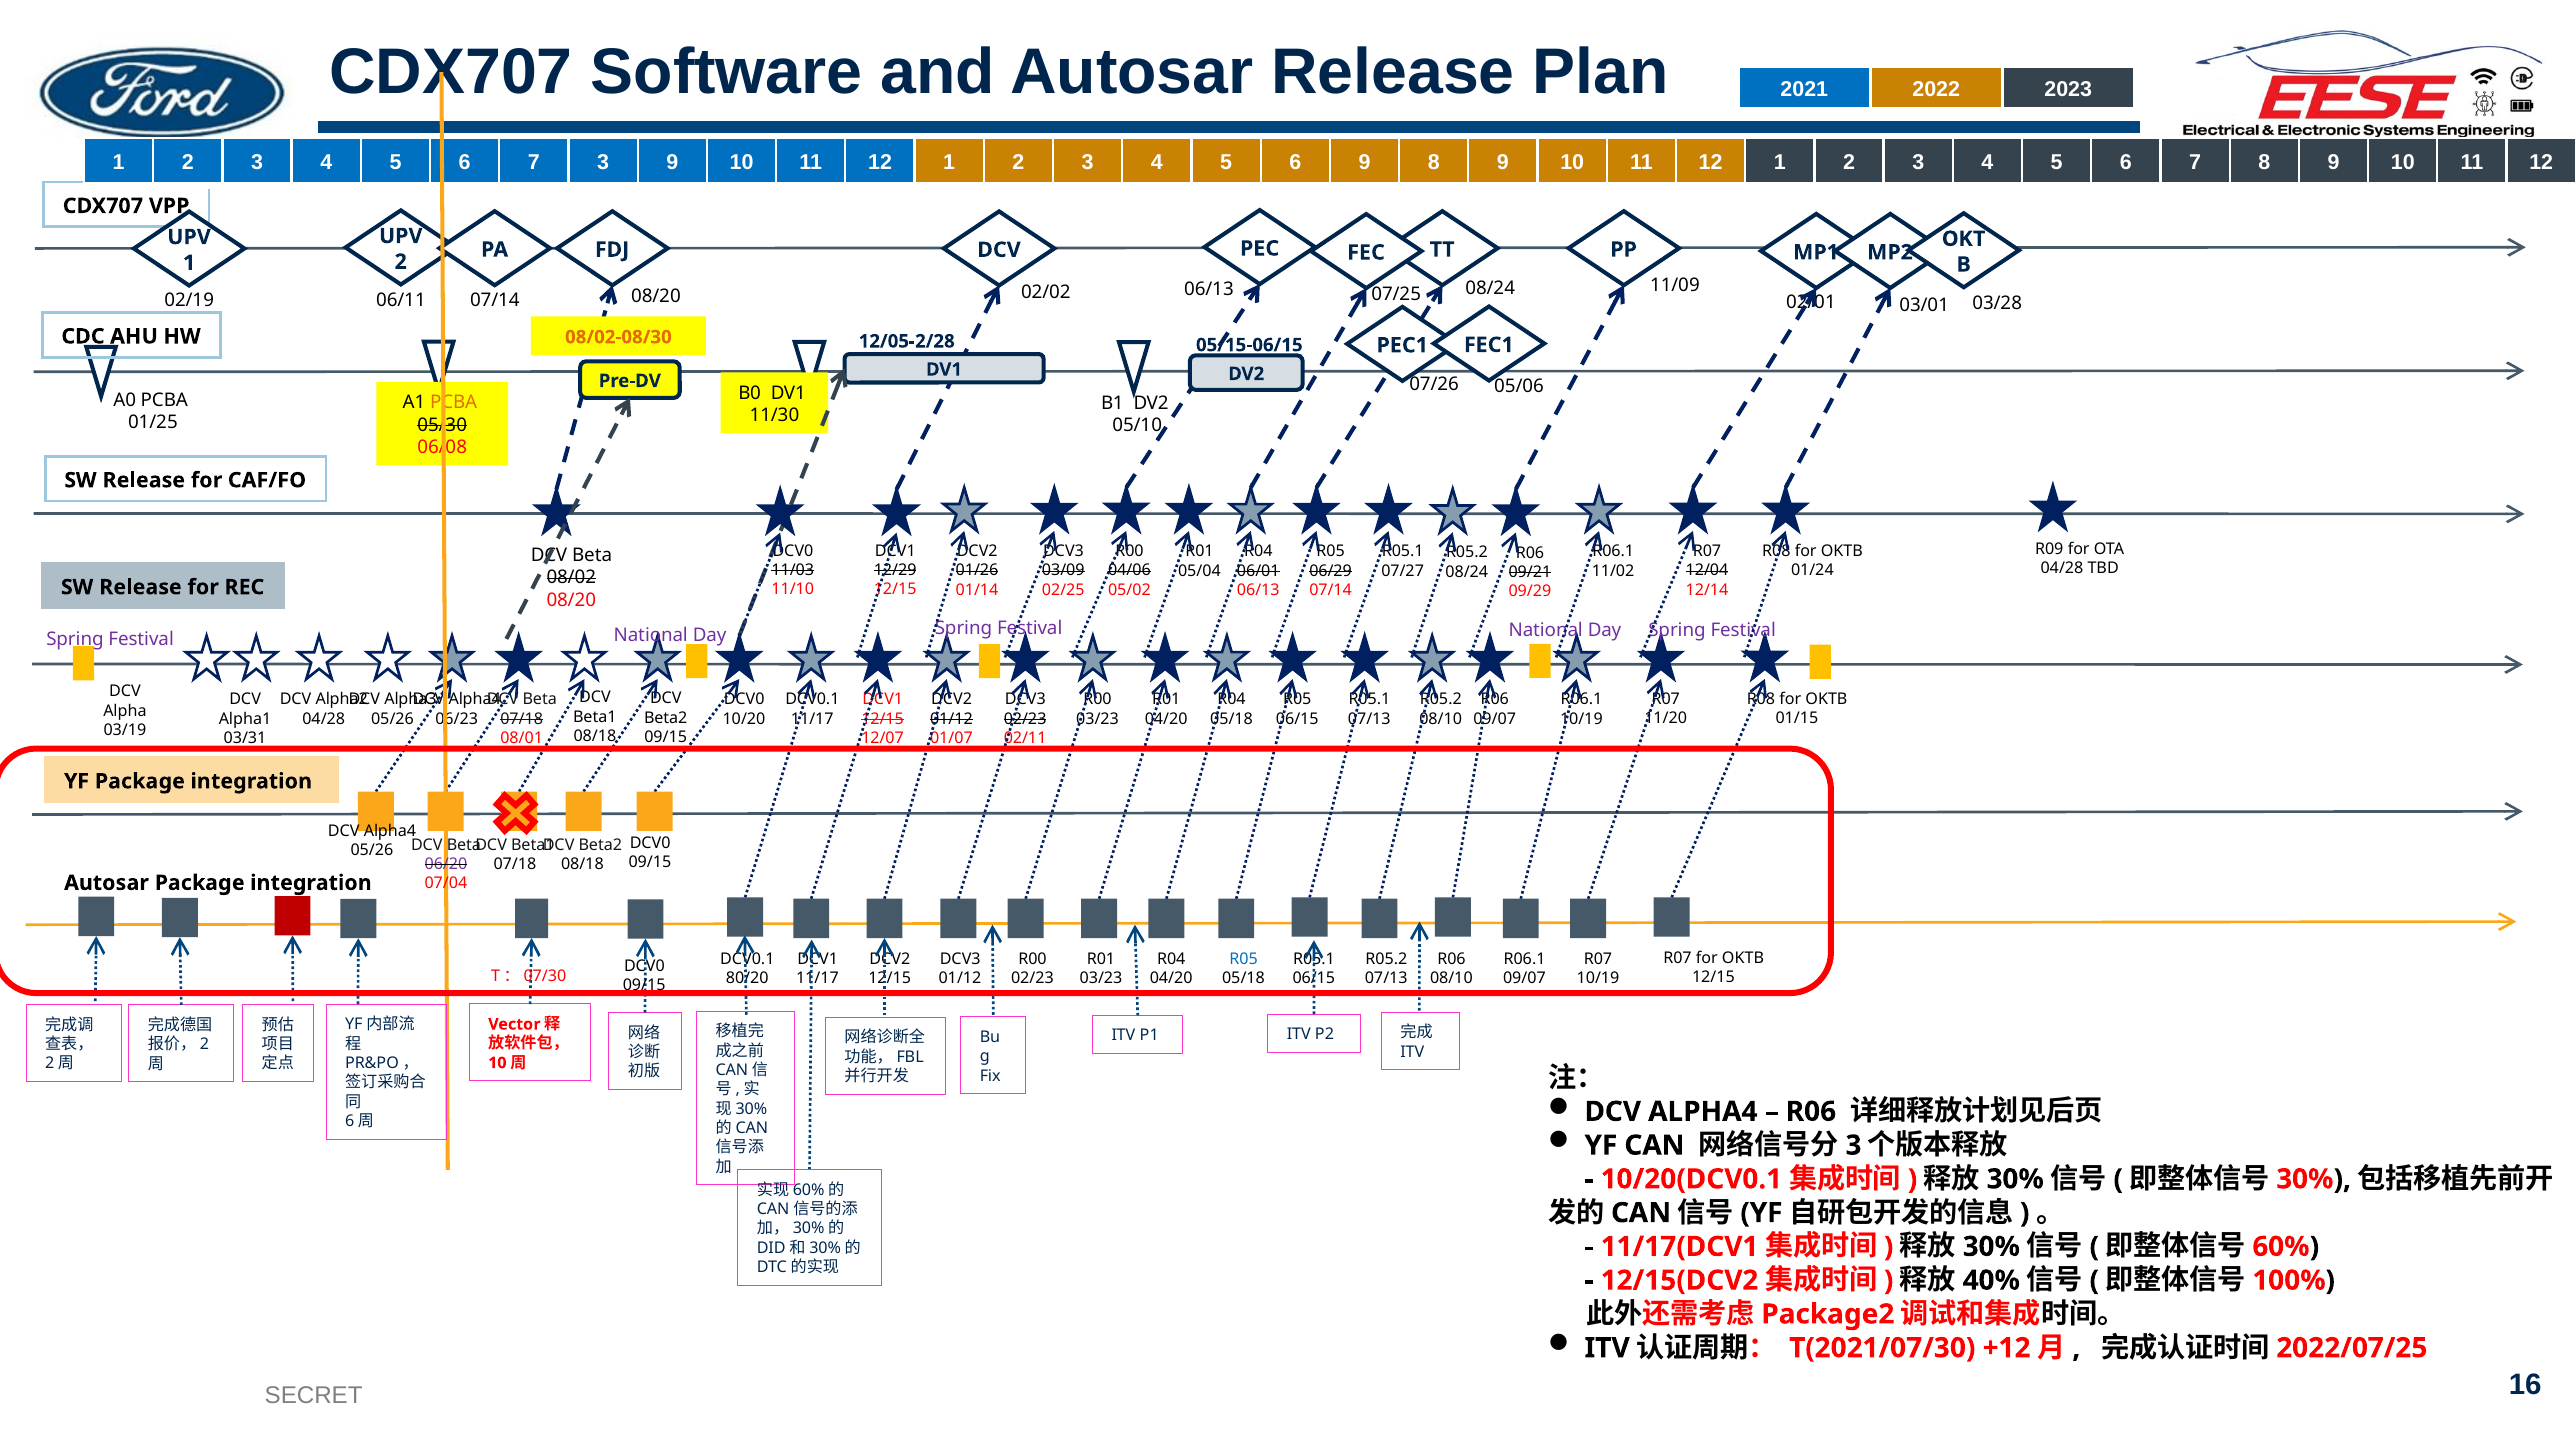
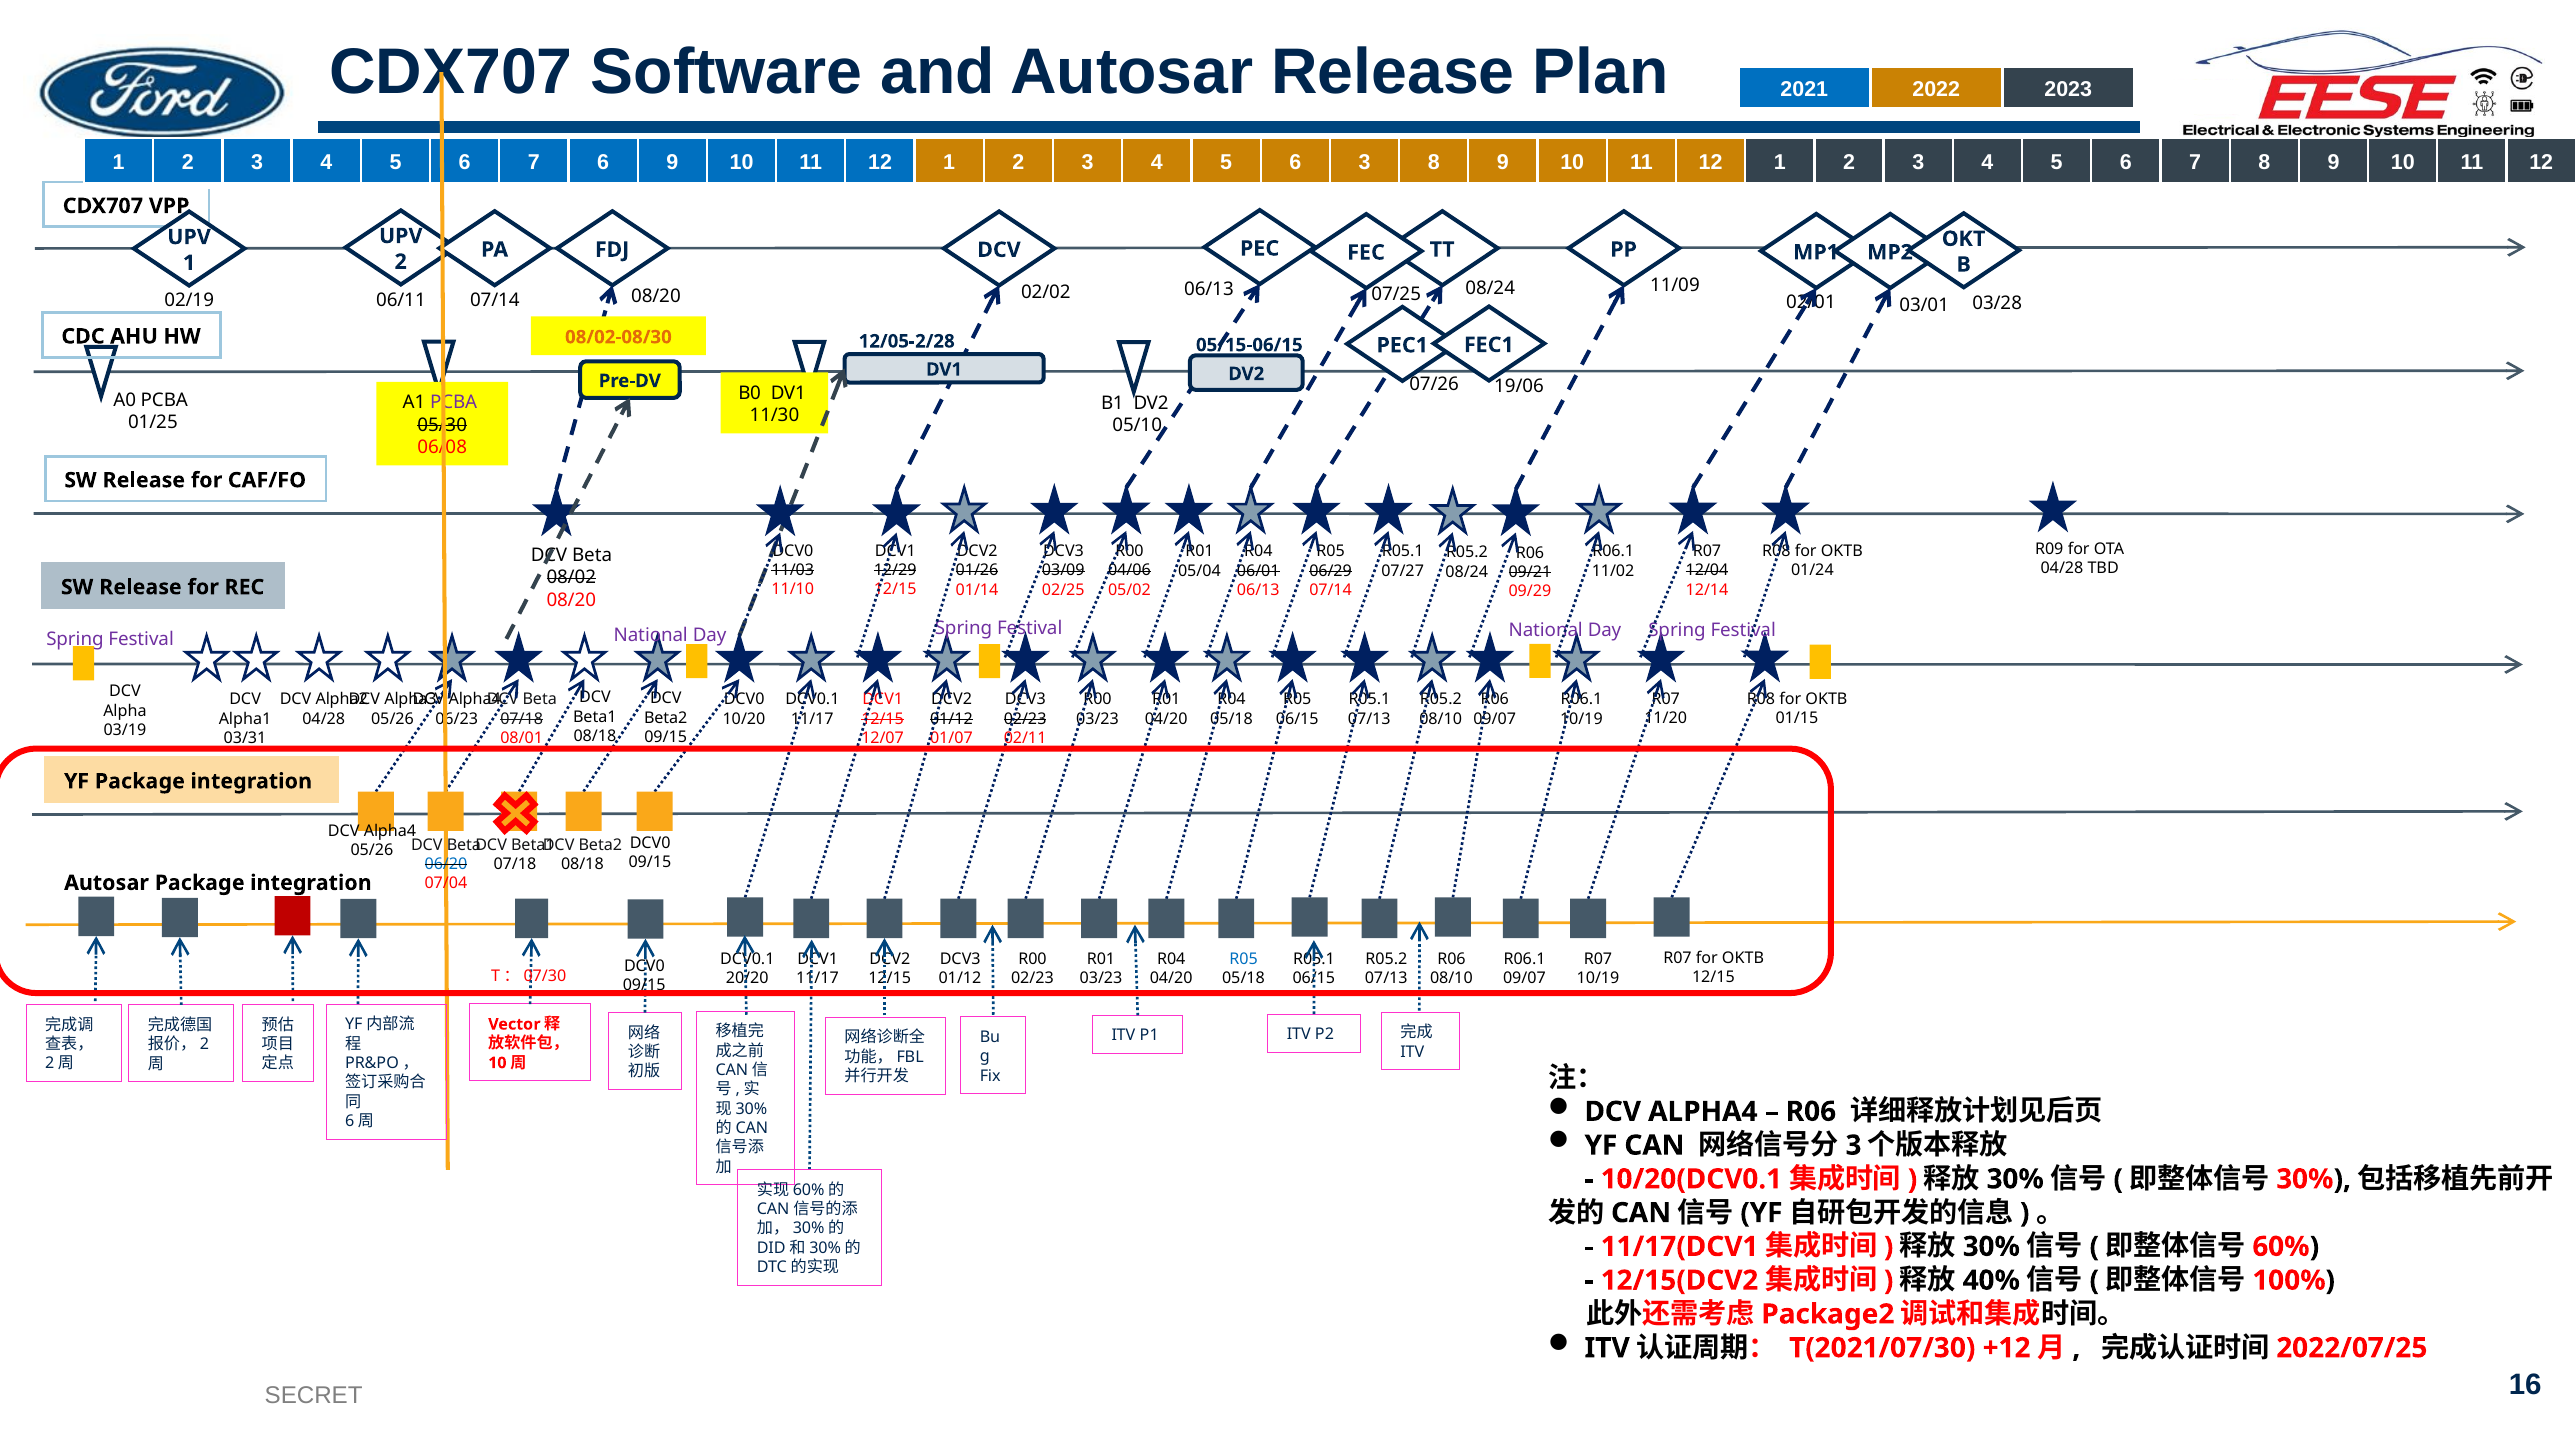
7 3: 3 -> 6
6 9: 9 -> 3
05/06: 05/06 -> 19/06
PCBA at (454, 402) colour: orange -> purple
06/20 colour: purple -> blue
80/20: 80/20 -> 20/20
